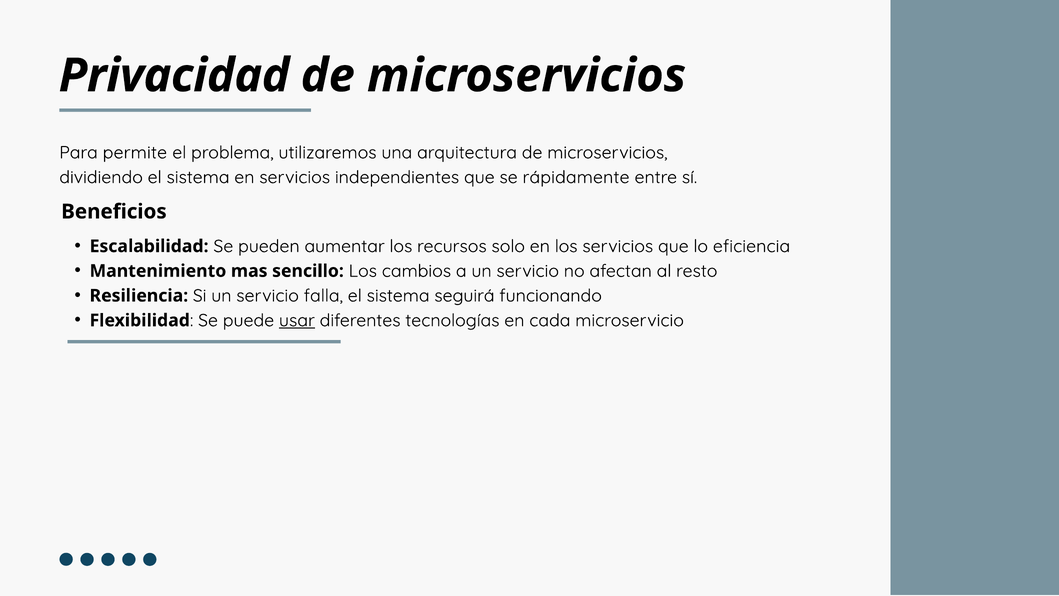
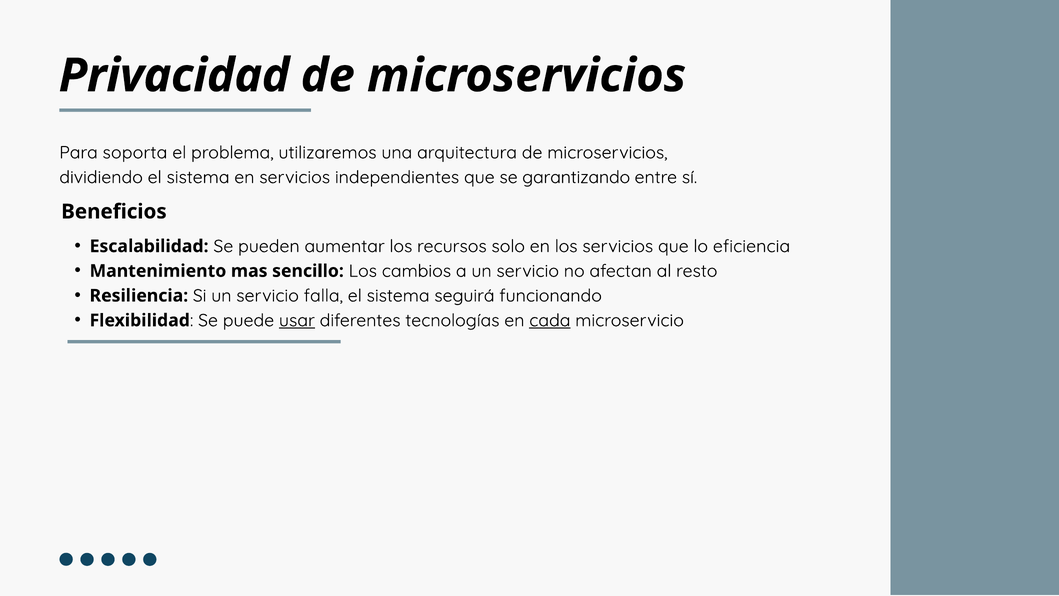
permite: permite -> soporta
rápidamente: rápidamente -> garantizando
cada underline: none -> present
